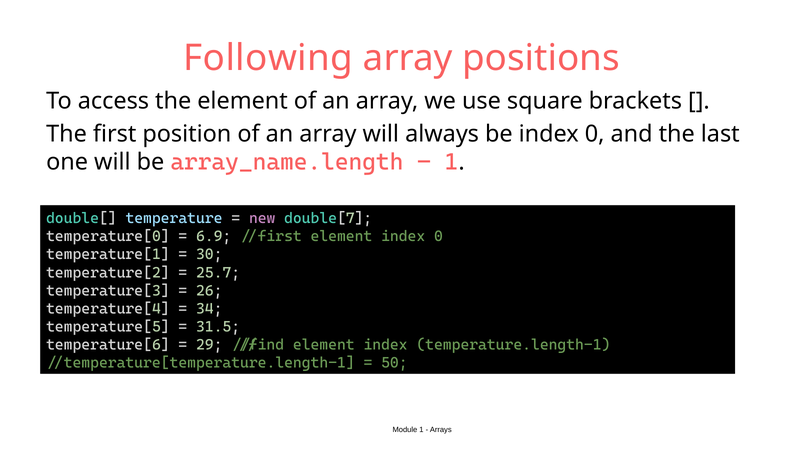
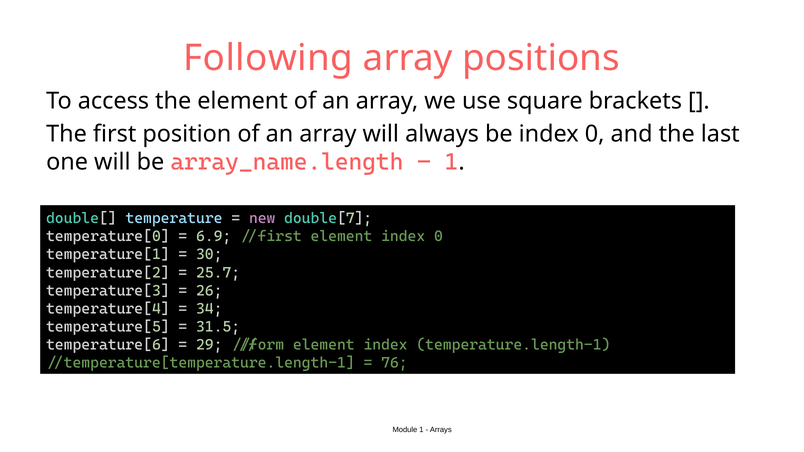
//find: //find -> //form
50: 50 -> 76
